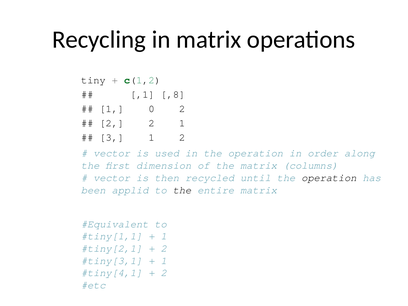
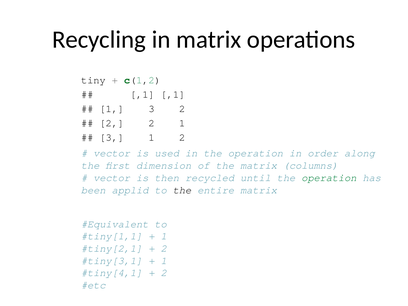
,1 ,8: ,8 -> ,1
1 0: 0 -> 3
operation at (329, 178) colour: black -> green
